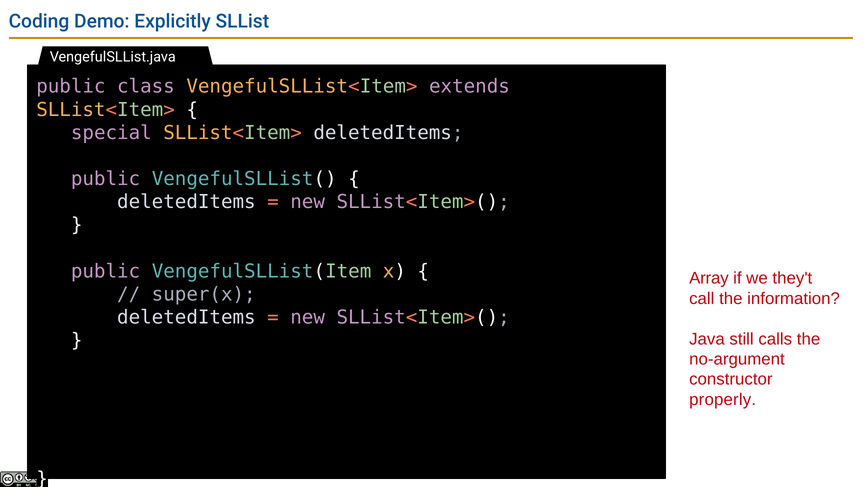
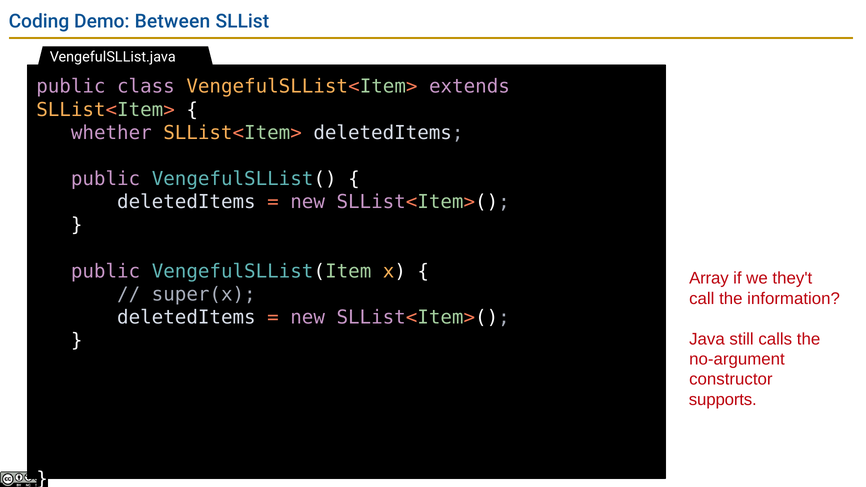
Explicitly: Explicitly -> Between
special: special -> whether
properly: properly -> supports
